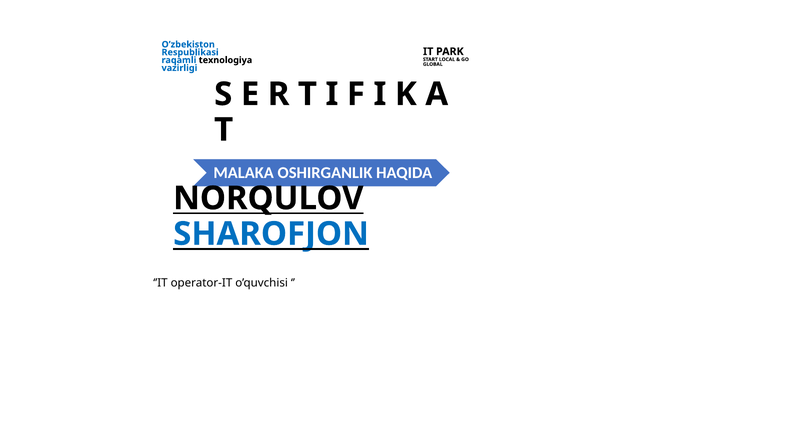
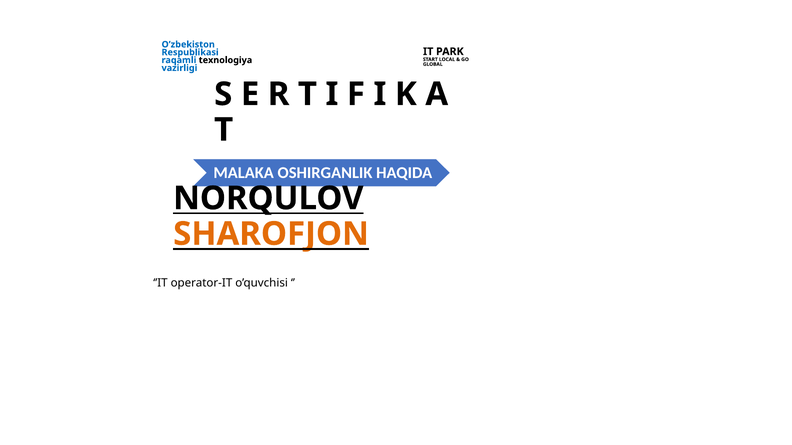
SHAROFJON colour: blue -> orange
